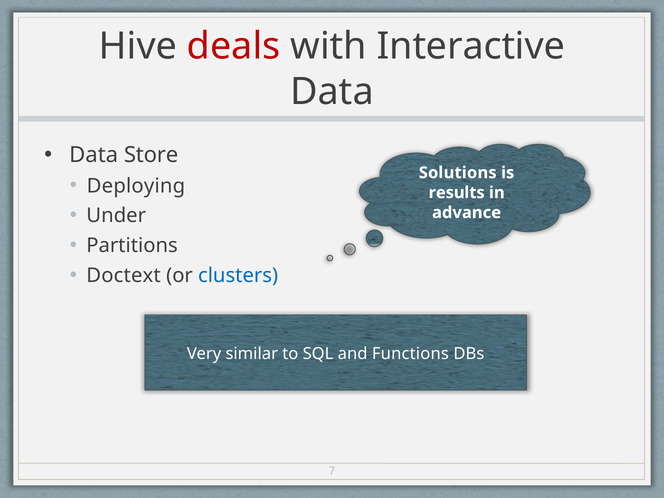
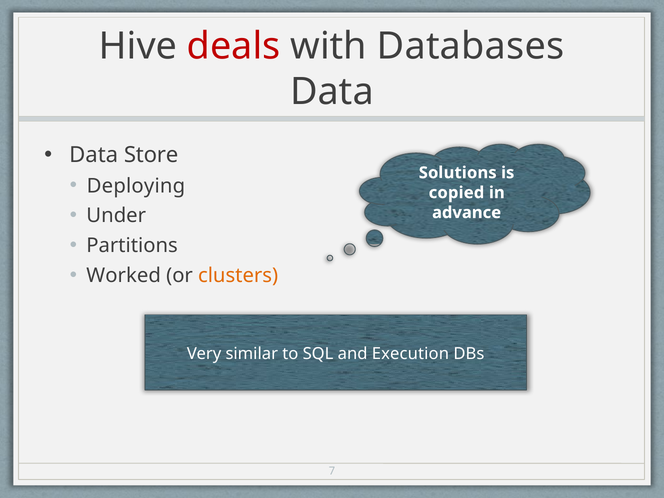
Interactive: Interactive -> Databases
results: results -> copied
Doctext: Doctext -> Worked
clusters colour: blue -> orange
Functions: Functions -> Execution
